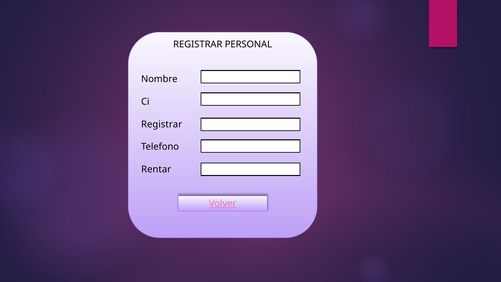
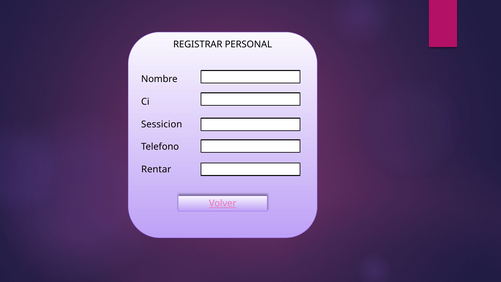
Registrar at (162, 124): Registrar -> Sessicion
